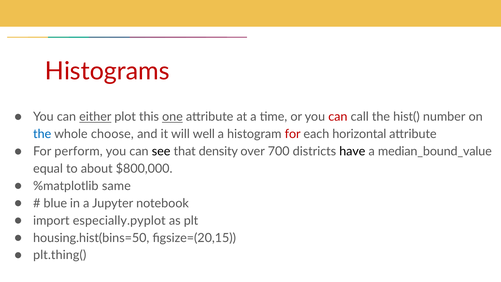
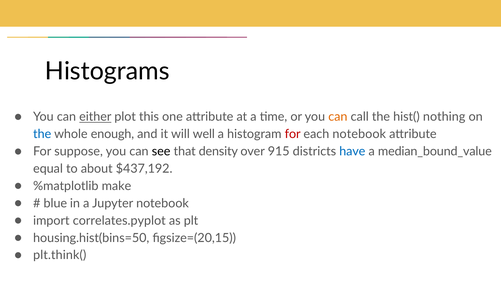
Histograms colour: red -> black
one underline: present -> none
can at (338, 117) colour: red -> orange
number: number -> nothing
choose: choose -> enough
each horizontal: horizontal -> notebook
perform: perform -> suppose
700: 700 -> 915
have colour: black -> blue
$800,000: $800,000 -> $437,192
same: same -> make
especially.pyplot: especially.pyplot -> correlates.pyplot
plt.thing(: plt.thing( -> plt.think(
